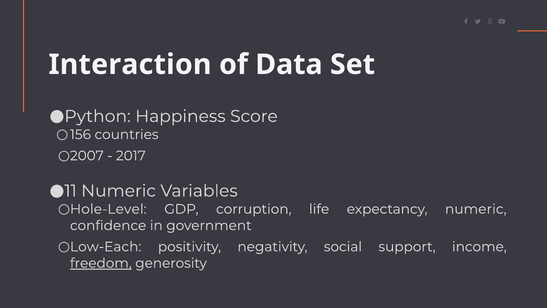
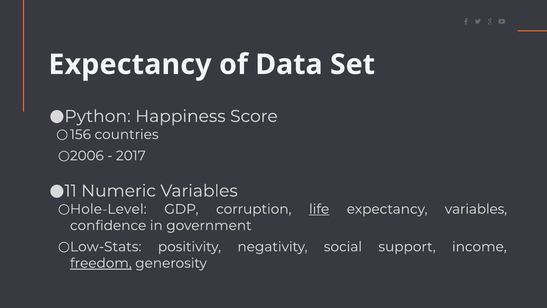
Interaction at (130, 64): Interaction -> Expectancy
2007: 2007 -> 2006
life underline: none -> present
expectancy numeric: numeric -> variables
Low-Each: Low-Each -> Low-Stats
